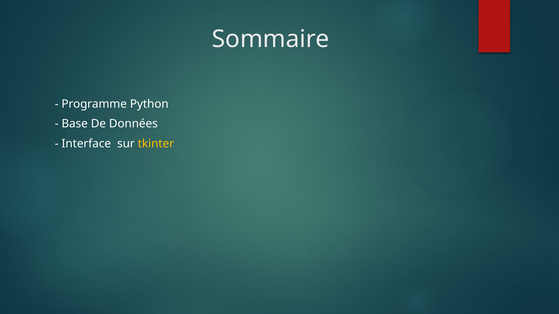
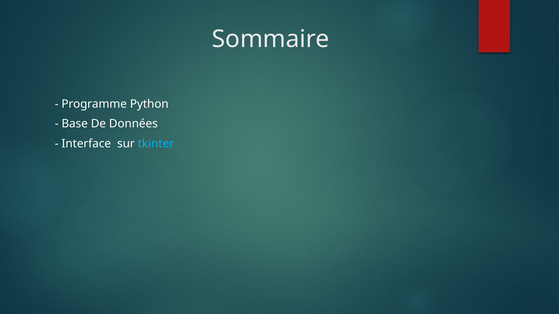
tkinter colour: yellow -> light blue
